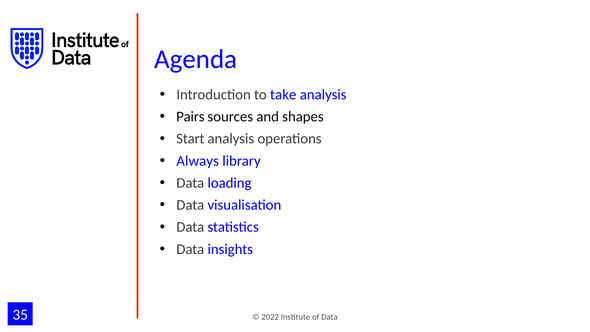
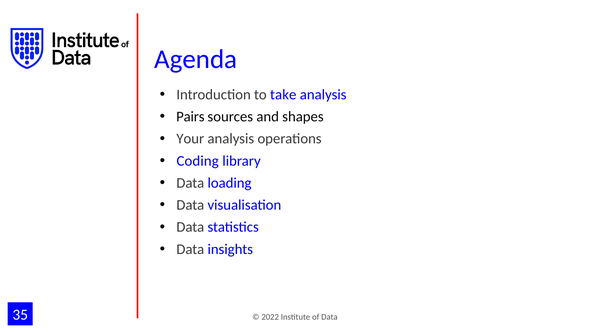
Start: Start -> Your
Always: Always -> Coding
